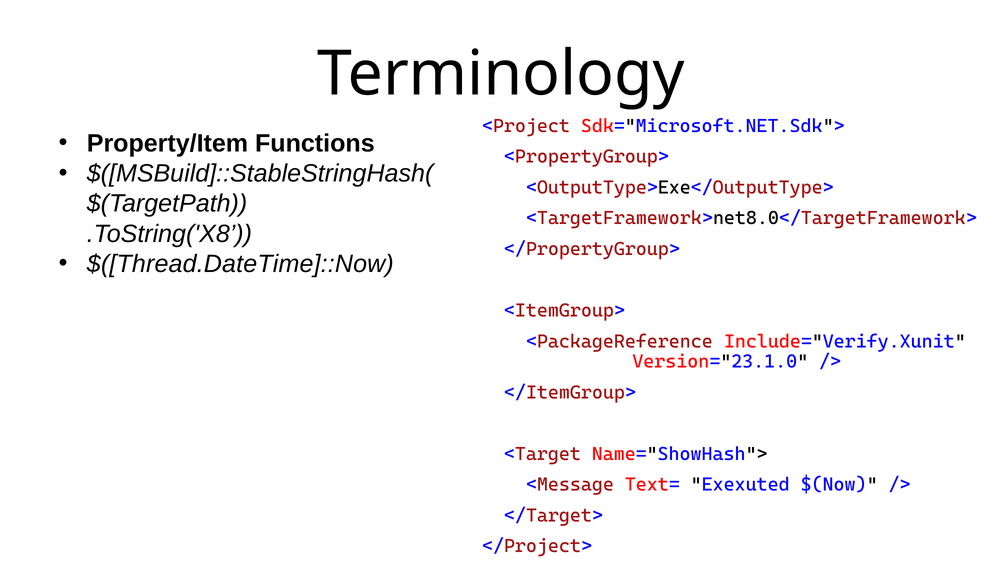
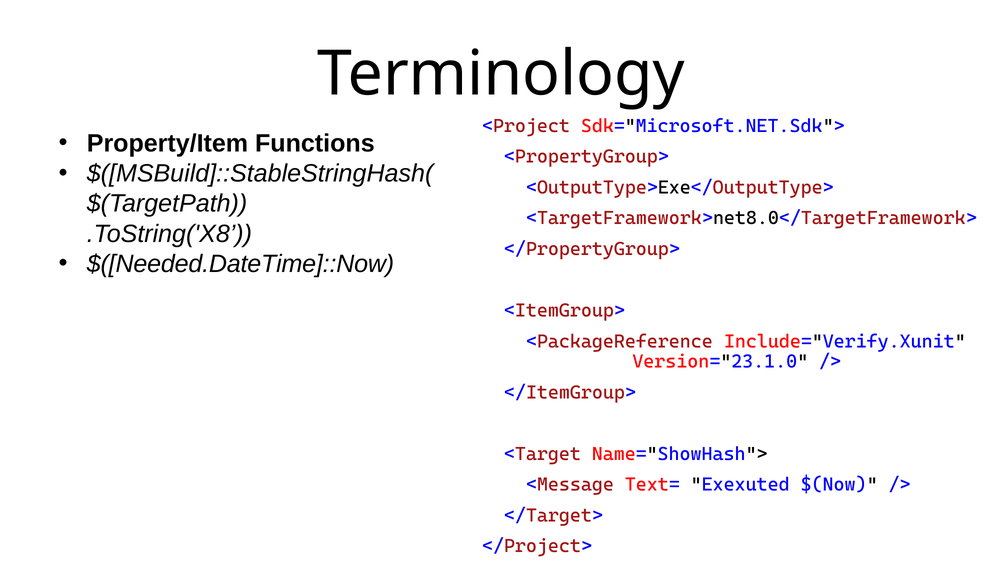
$([Thread.DateTime]::Now: $([Thread.DateTime]::Now -> $([Needed.DateTime]::Now
